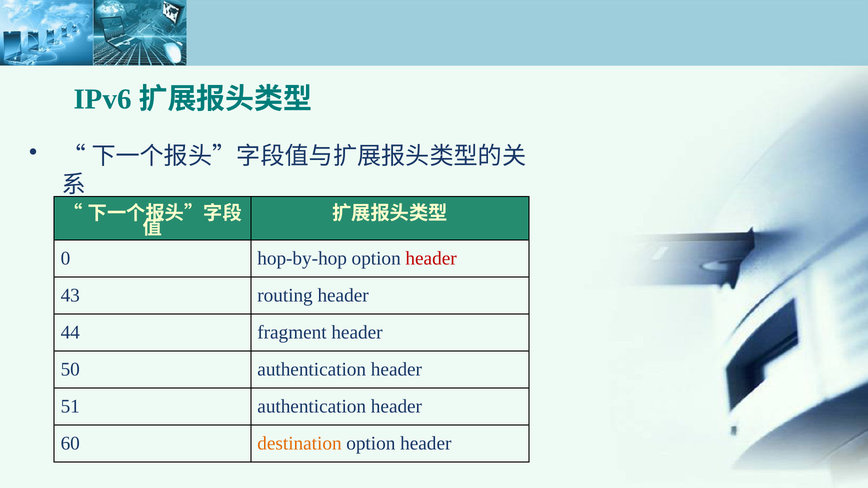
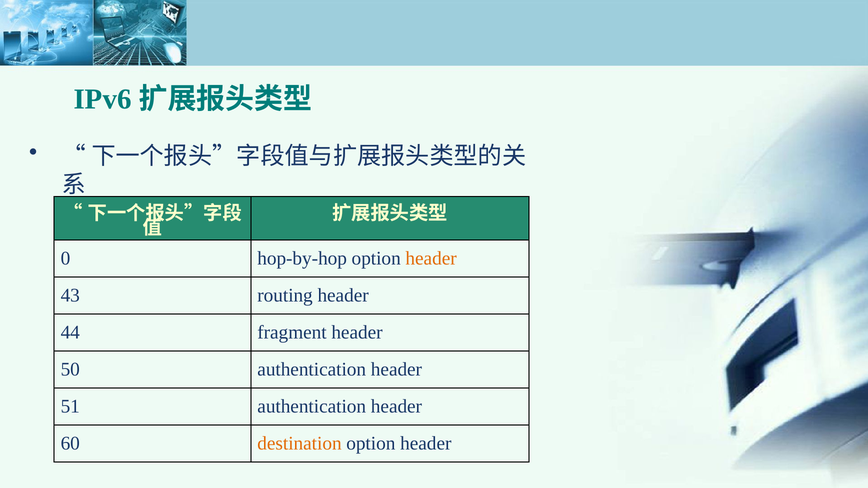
header at (431, 258) colour: red -> orange
